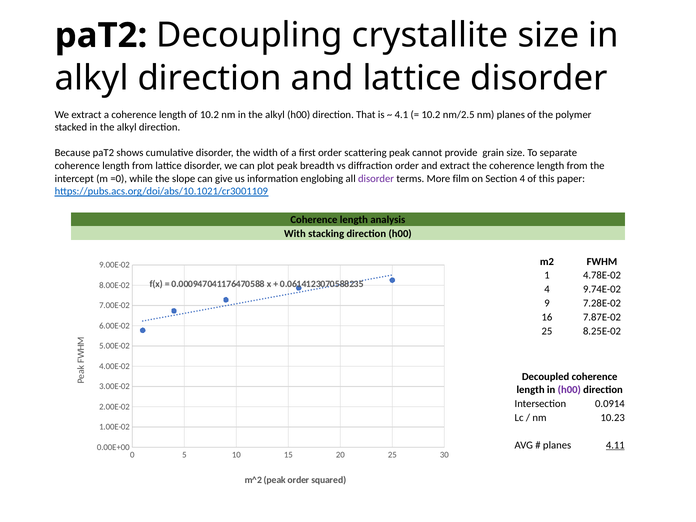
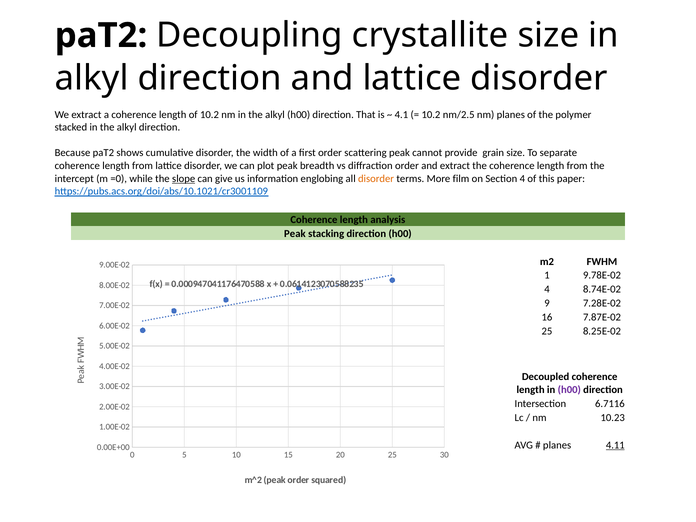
slope underline: none -> present
disorder at (376, 179) colour: purple -> orange
With at (295, 234): With -> Peak
4.78E-02: 4.78E-02 -> 9.78E-02
9.74E-02: 9.74E-02 -> 8.74E-02
0.0914: 0.0914 -> 6.7116
